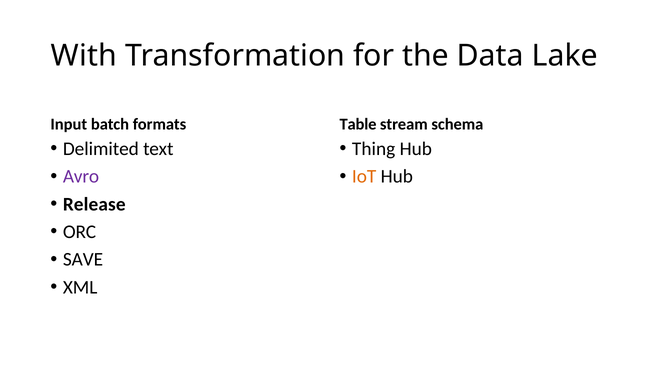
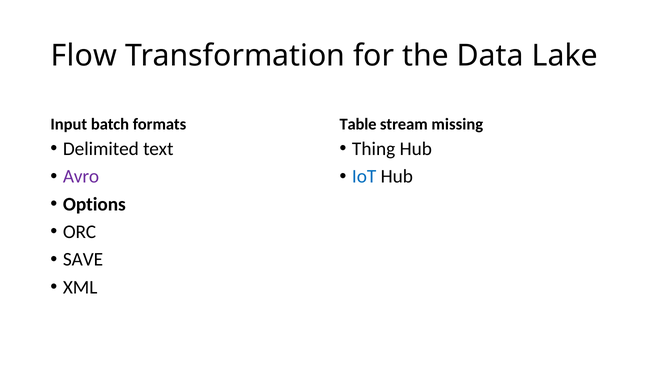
With: With -> Flow
schema: schema -> missing
IoT colour: orange -> blue
Release: Release -> Options
